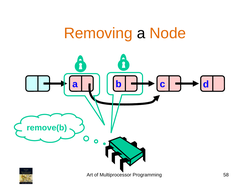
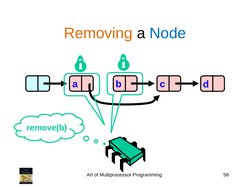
Node colour: orange -> blue
